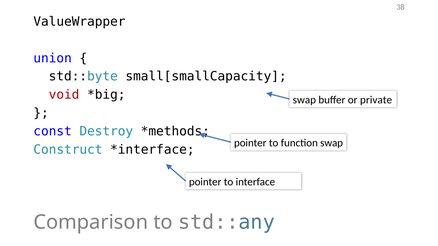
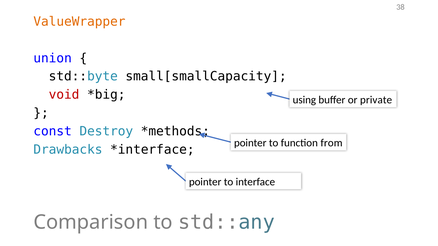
ValueWrapper colour: black -> orange
swap at (304, 100): swap -> using
function swap: swap -> from
Construct: Construct -> Drawbacks
